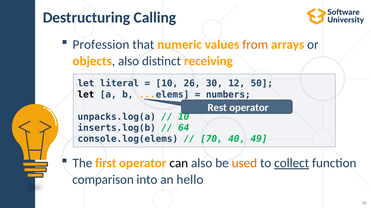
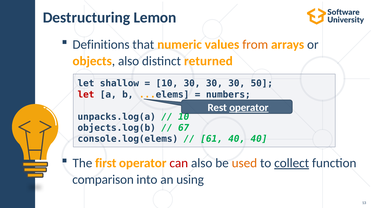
Calling: Calling -> Lemon
Profession: Profession -> Definitions
receiving: receiving -> returned
literal: literal -> shallow
10 26: 26 -> 30
12 at (237, 84): 12 -> 30
let at (86, 95) colour: black -> red
operator at (249, 108) underline: none -> present
inserts.log(b: inserts.log(b -> objects.log(b
64: 64 -> 67
70: 70 -> 61
40 49: 49 -> 40
can colour: black -> red
hello: hello -> using
